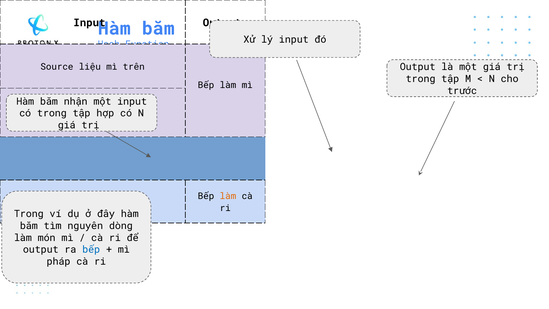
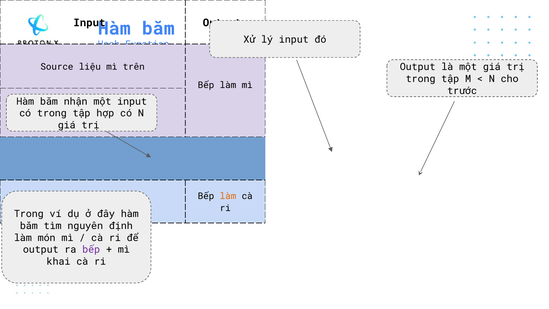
dòng: dòng -> định
bếp at (91, 250) colour: blue -> purple
pháp: pháp -> khai
